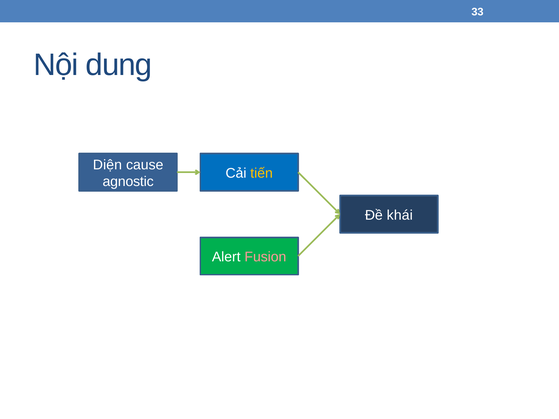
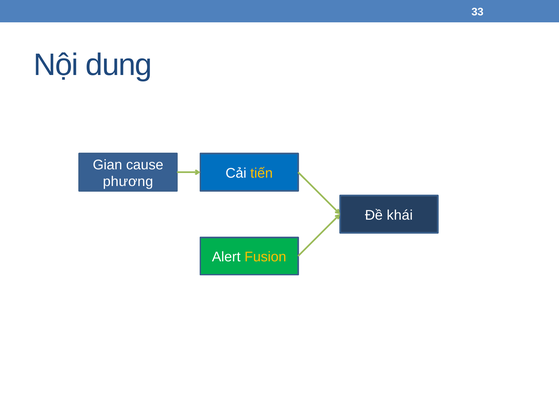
Diện: Diện -> Gian
agnostic: agnostic -> phương
Fusion colour: pink -> yellow
